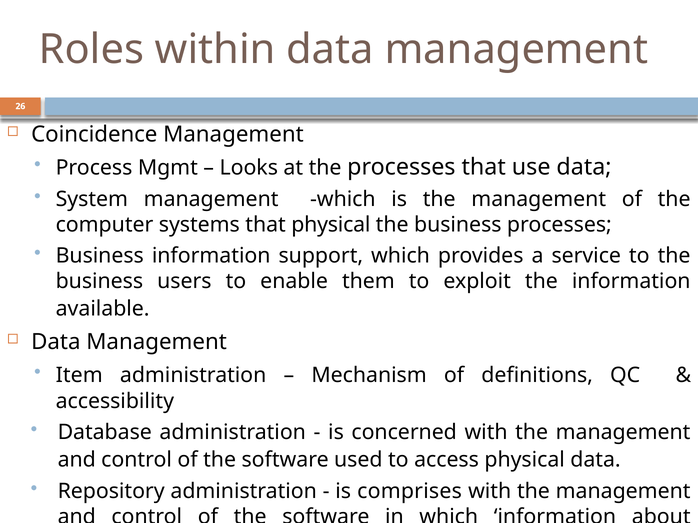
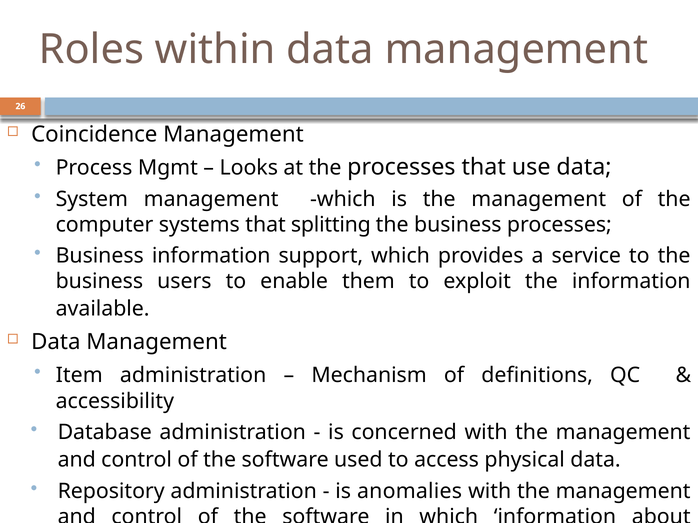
that physical: physical -> splitting
comprises: comprises -> anomalies
